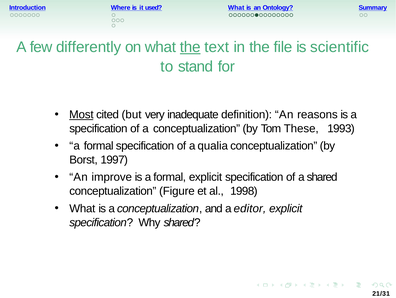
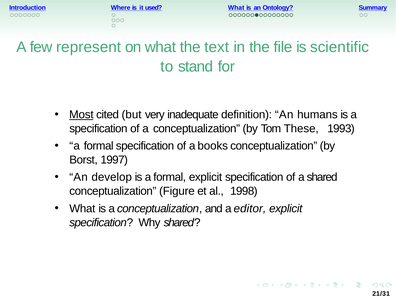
differently: differently -> represent
the at (190, 47) underline: present -> none
reasons: reasons -> humans
qualia: qualia -> books
improve: improve -> develop
